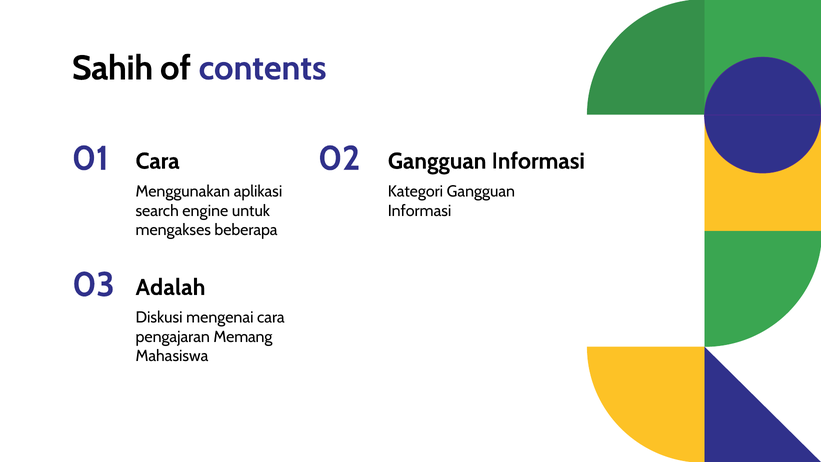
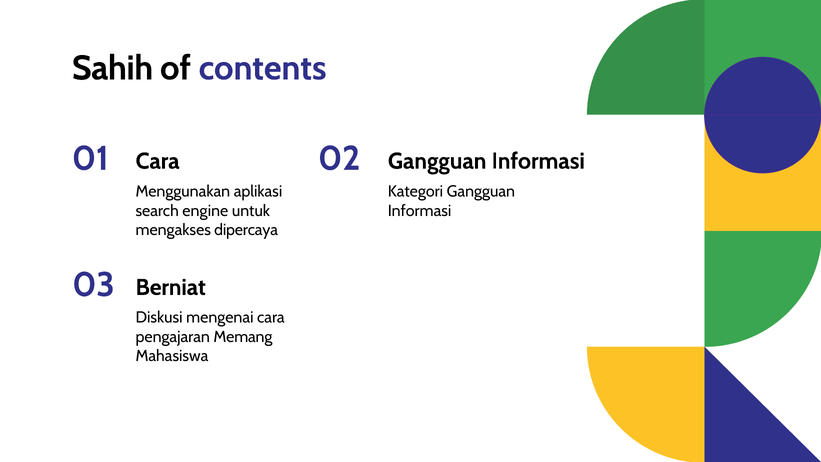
beberapa: beberapa -> dipercaya
Adalah: Adalah -> Berniat
